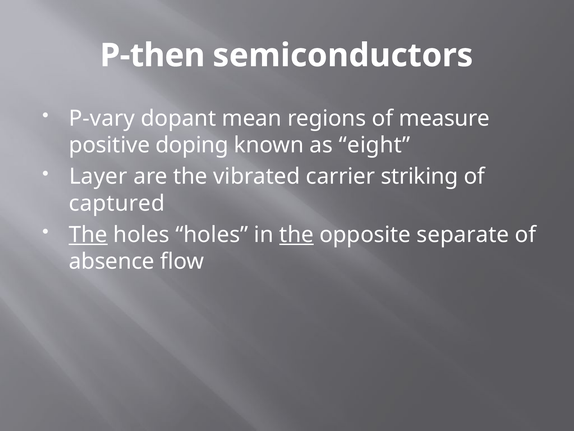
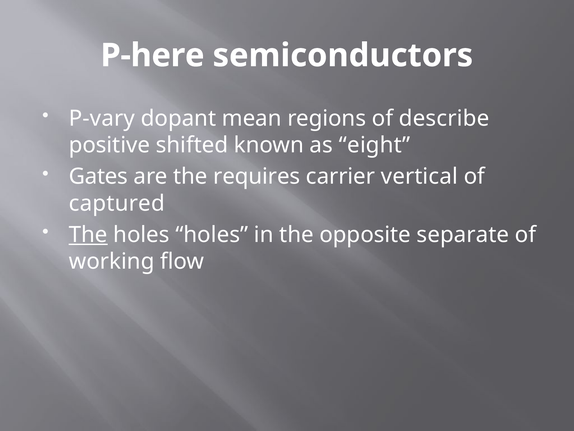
P-then: P-then -> P-here
measure: measure -> describe
doping: doping -> shifted
Layer: Layer -> Gates
vibrated: vibrated -> requires
striking: striking -> vertical
the at (296, 234) underline: present -> none
absence: absence -> working
